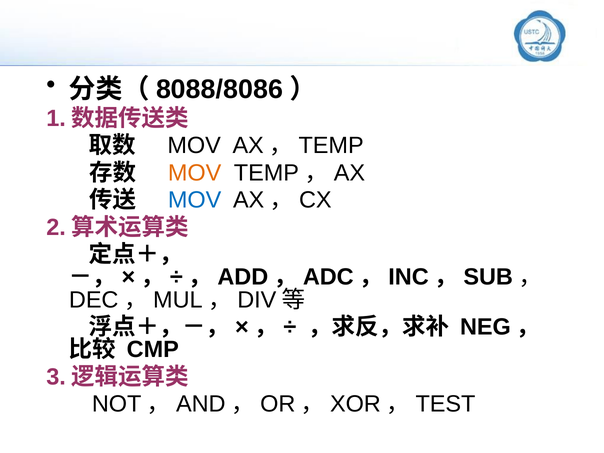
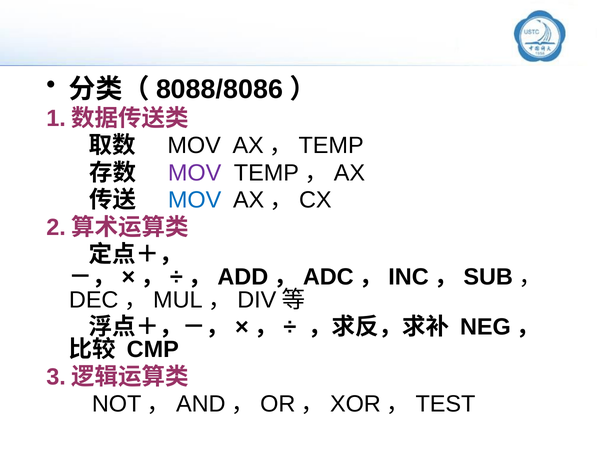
MOV at (195, 173) colour: orange -> purple
